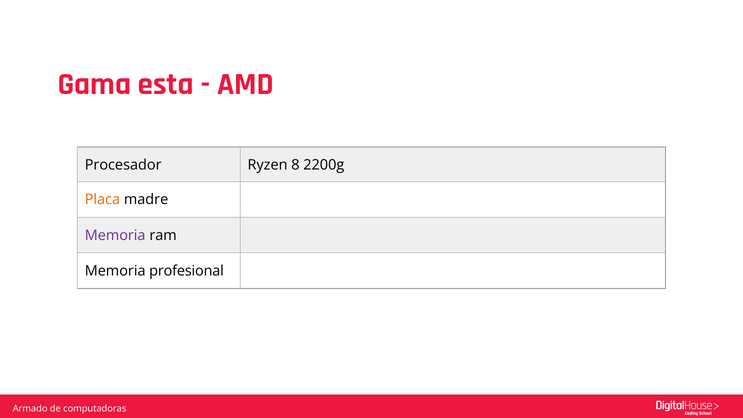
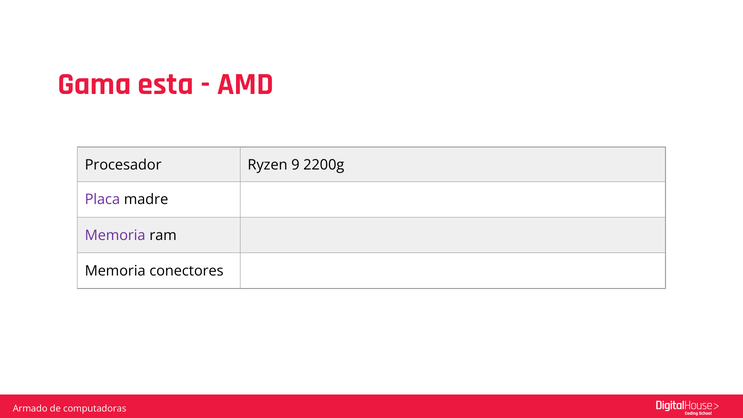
8: 8 -> 9
Placa colour: orange -> purple
profesional: profesional -> conectores
